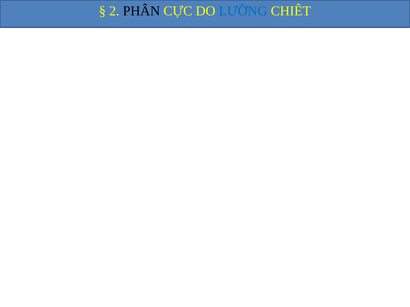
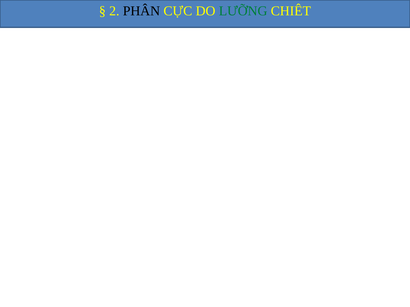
LƯỠNG colour: blue -> green
